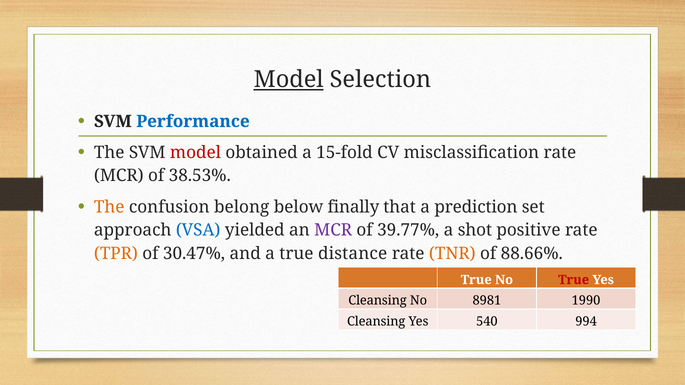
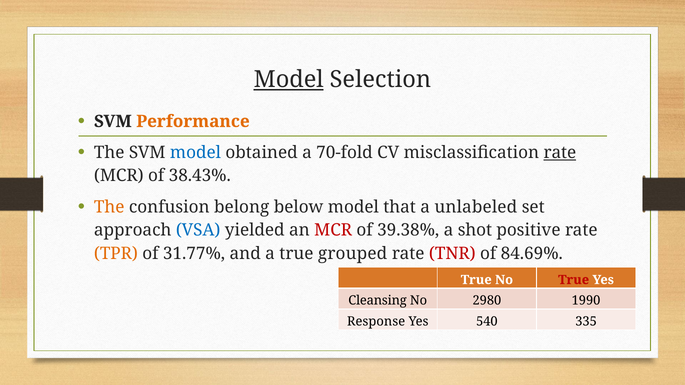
Performance colour: blue -> orange
model at (196, 153) colour: red -> blue
15-fold: 15-fold -> 70-fold
rate at (560, 153) underline: none -> present
38.53%: 38.53% -> 38.43%
below finally: finally -> model
prediction: prediction -> unlabeled
MCR at (333, 230) colour: purple -> red
39.77%: 39.77% -> 39.38%
30.47%: 30.47% -> 31.77%
distance: distance -> grouped
TNR colour: orange -> red
88.66%: 88.66% -> 84.69%
8981: 8981 -> 2980
Cleansing at (376, 322): Cleansing -> Response
994: 994 -> 335
